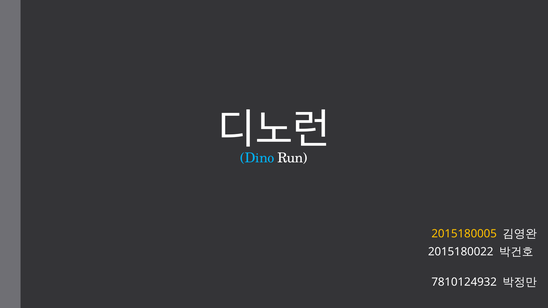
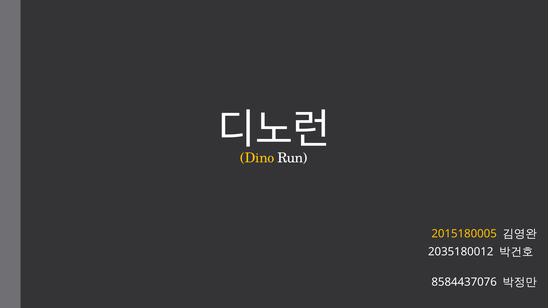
Dino colour: light blue -> yellow
2015180022: 2015180022 -> 2035180012
7810124932: 7810124932 -> 8584437076
